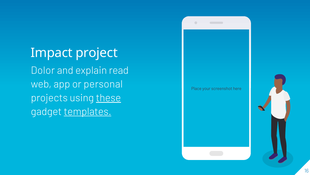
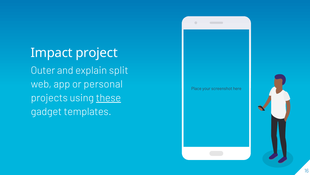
Dolor: Dolor -> Outer
read: read -> split
templates underline: present -> none
